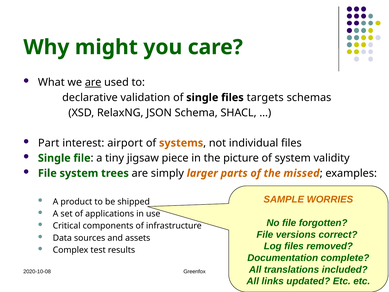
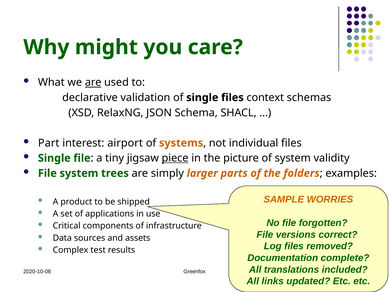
targets: targets -> context
piece underline: none -> present
missed: missed -> folders
